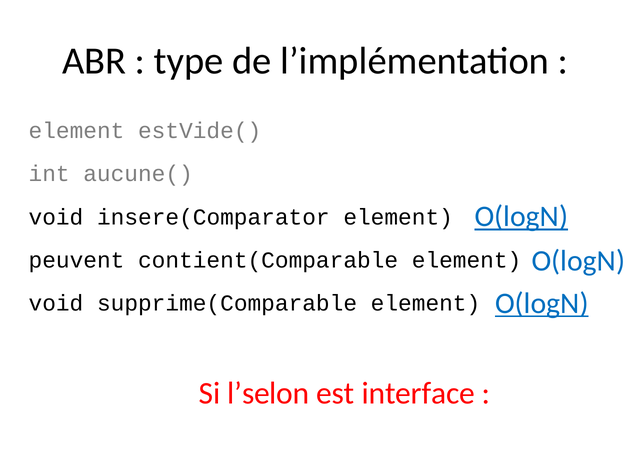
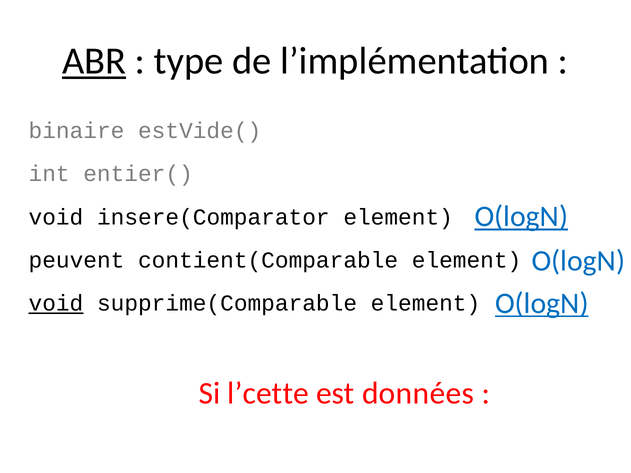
ABR underline: none -> present
element at (76, 131): element -> binaire
aucune(: aucune( -> entier(
void at (56, 304) underline: none -> present
l’selon: l’selon -> l’cette
interface: interface -> données
